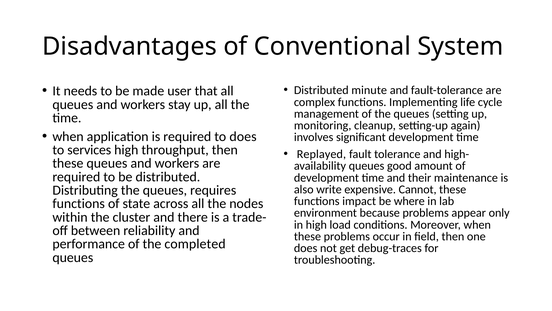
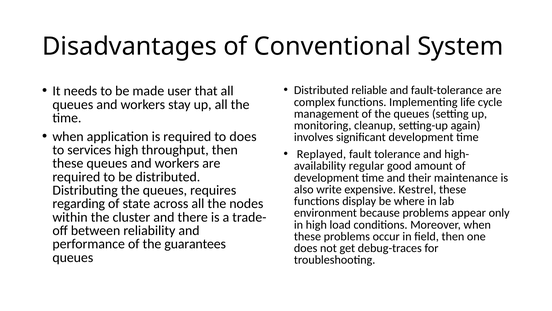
minute: minute -> reliable
queues at (367, 166): queues -> regular
Cannot: Cannot -> Kestrel
impact: impact -> display
functions at (79, 203): functions -> regarding
completed: completed -> guarantees
